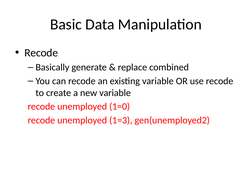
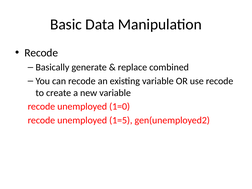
1=3: 1=3 -> 1=5
